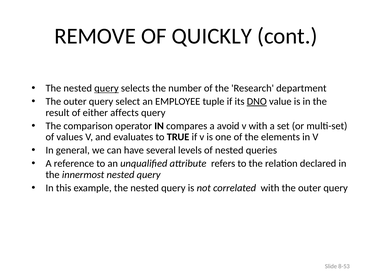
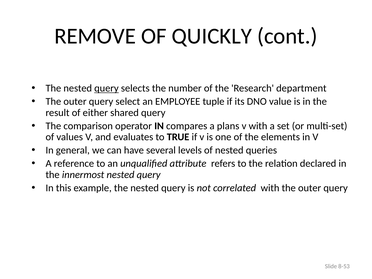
DNO underline: present -> none
affects: affects -> shared
avoid: avoid -> plans
